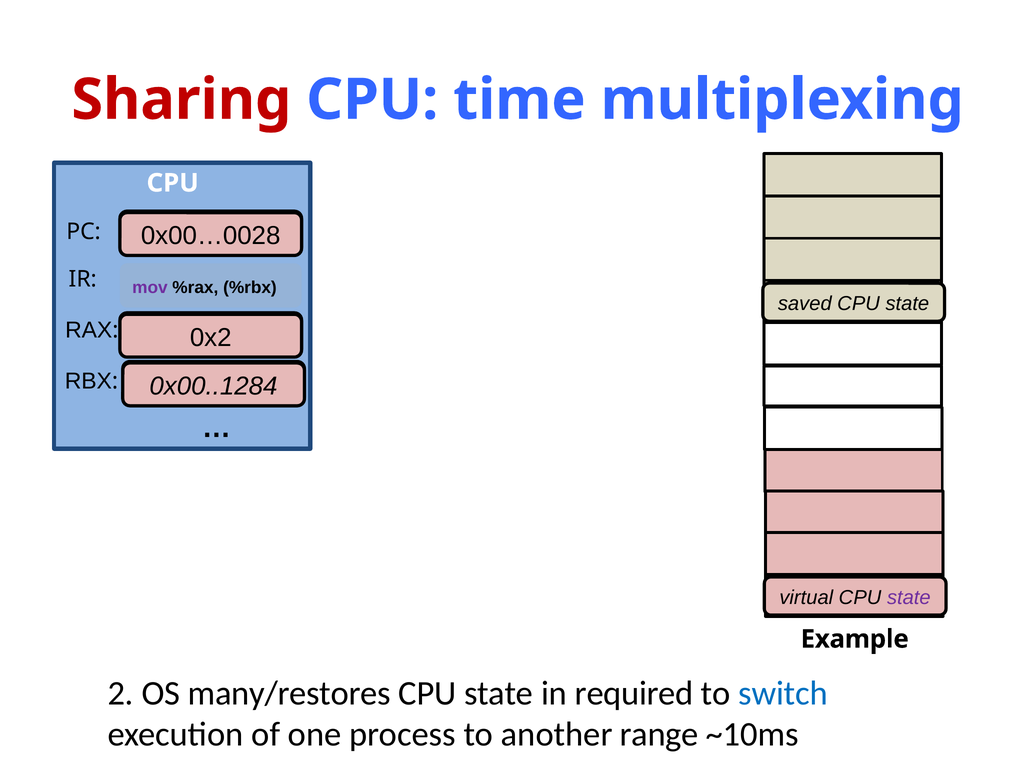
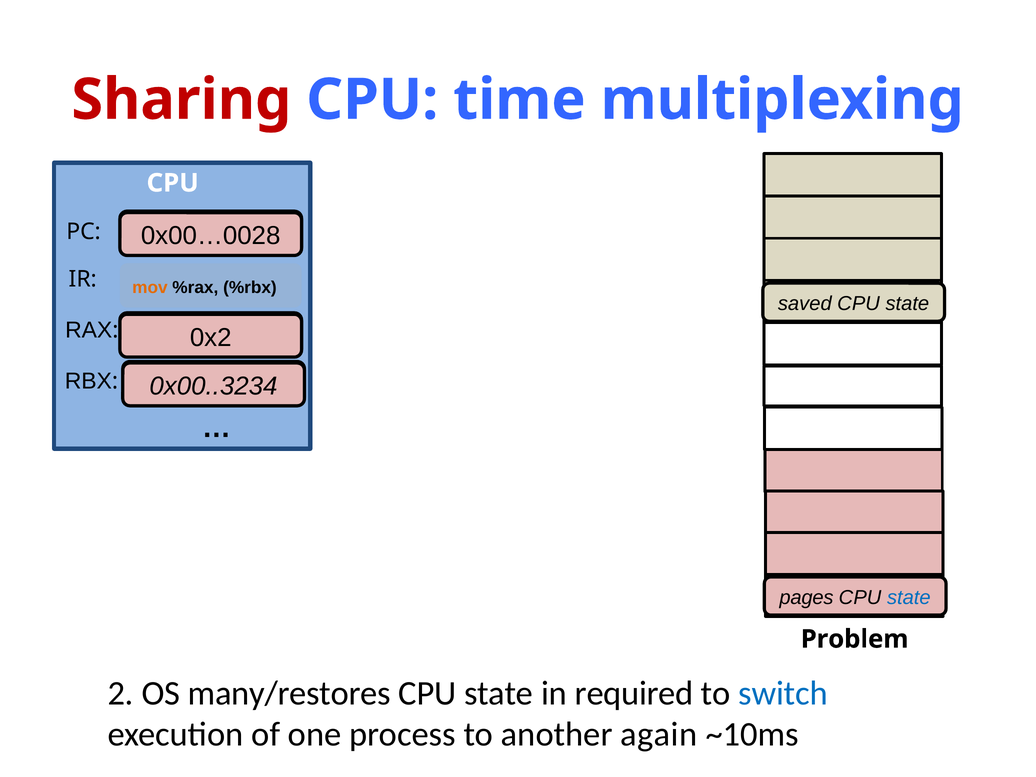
mov colour: purple -> orange
0x00..1284: 0x00..1284 -> 0x00..3234
virtual: virtual -> pages
state at (909, 597) colour: purple -> blue
Example: Example -> Problem
range: range -> again
